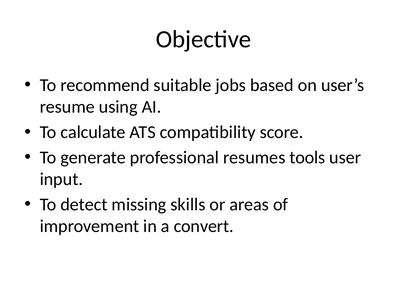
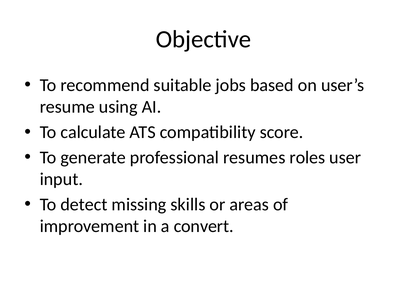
tools: tools -> roles
